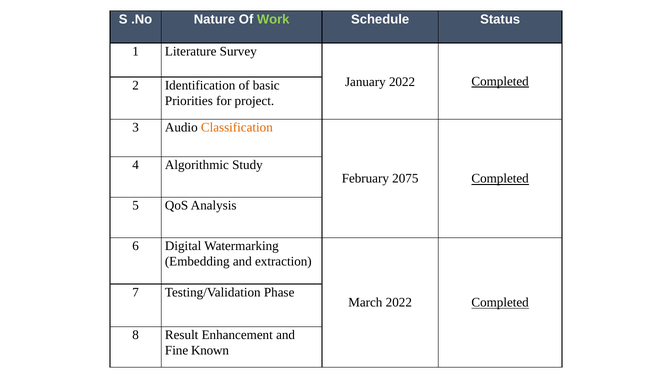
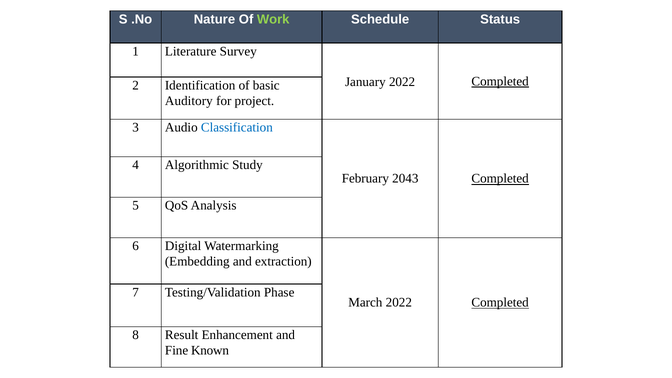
Priorities: Priorities -> Auditory
Classification colour: orange -> blue
2075: 2075 -> 2043
